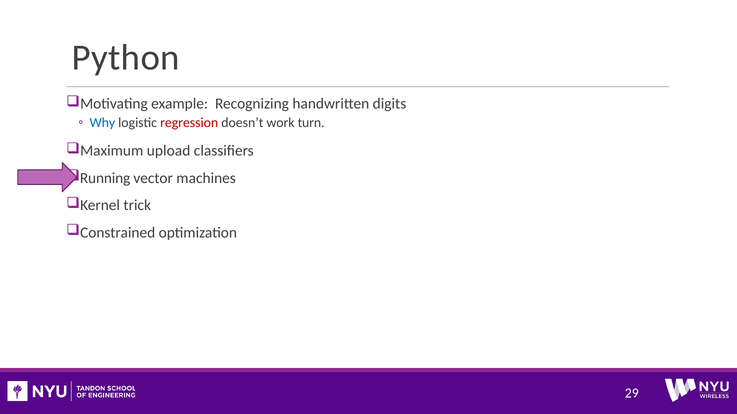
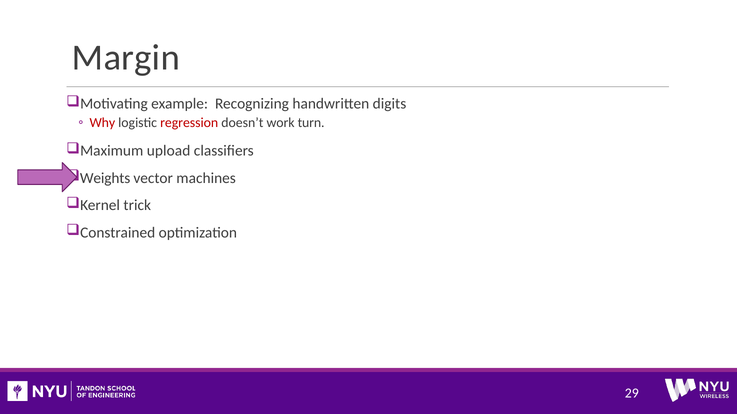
Python: Python -> Margin
Why colour: blue -> red
Running: Running -> Weights
